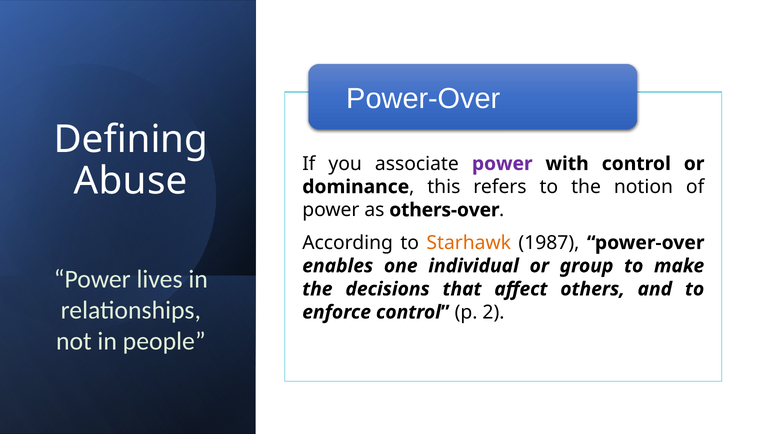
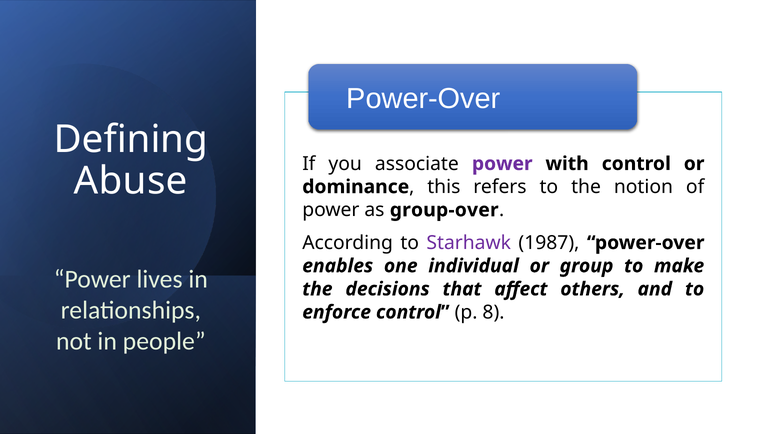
others-over: others-over -> group-over
Starhawk colour: orange -> purple
2: 2 -> 8
